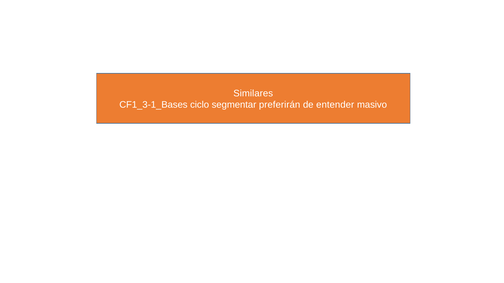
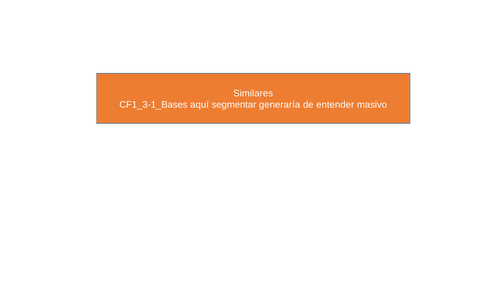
ciclo: ciclo -> aquí
preferirán: preferirán -> generaría
